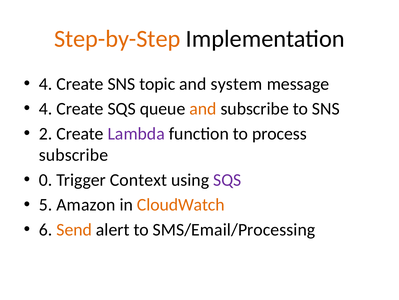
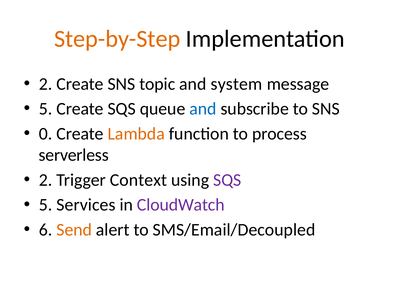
4 at (46, 84): 4 -> 2
4 at (46, 109): 4 -> 5
and at (203, 109) colour: orange -> blue
2: 2 -> 0
Lambda colour: purple -> orange
subscribe at (74, 155): subscribe -> serverless
0 at (46, 179): 0 -> 2
Amazon: Amazon -> Services
CloudWatch colour: orange -> purple
SMS/Email/Processing: SMS/Email/Processing -> SMS/Email/Decoupled
